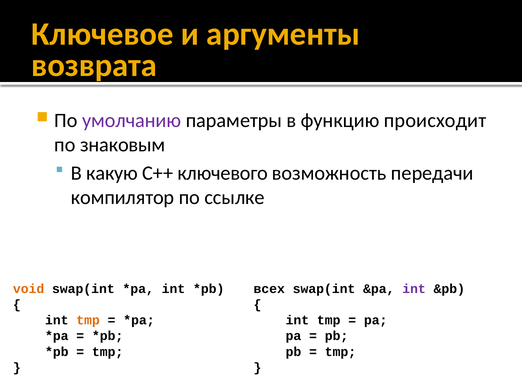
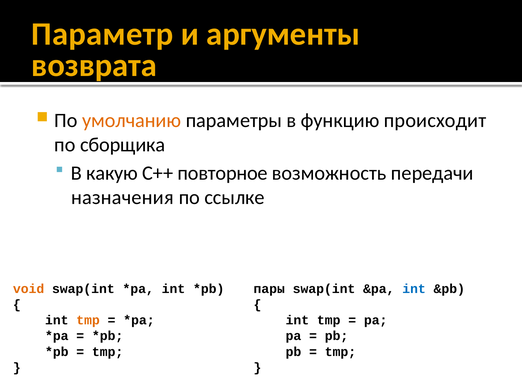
Ключевое: Ключевое -> Параметр
умолчанию colour: purple -> orange
знаковым: знаковым -> сборщика
ключевого: ключевого -> повторное
компилятор: компилятор -> назначения
всех: всех -> пары
int at (414, 289) colour: purple -> blue
